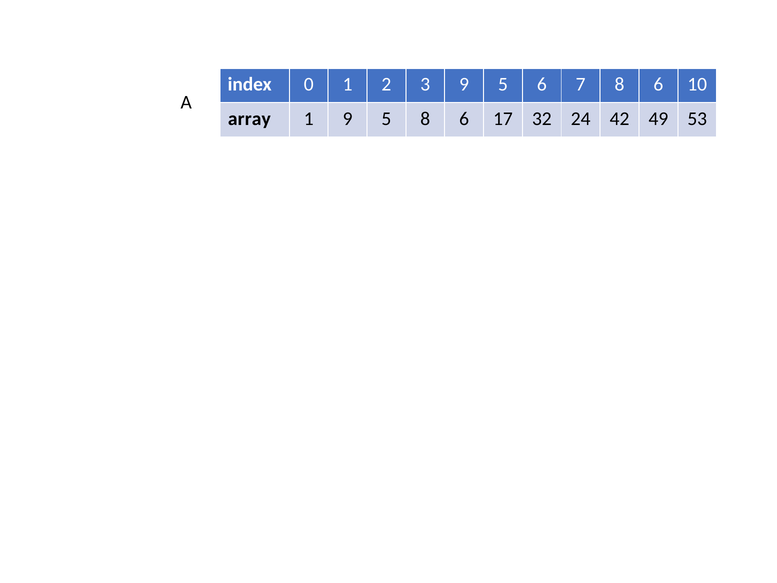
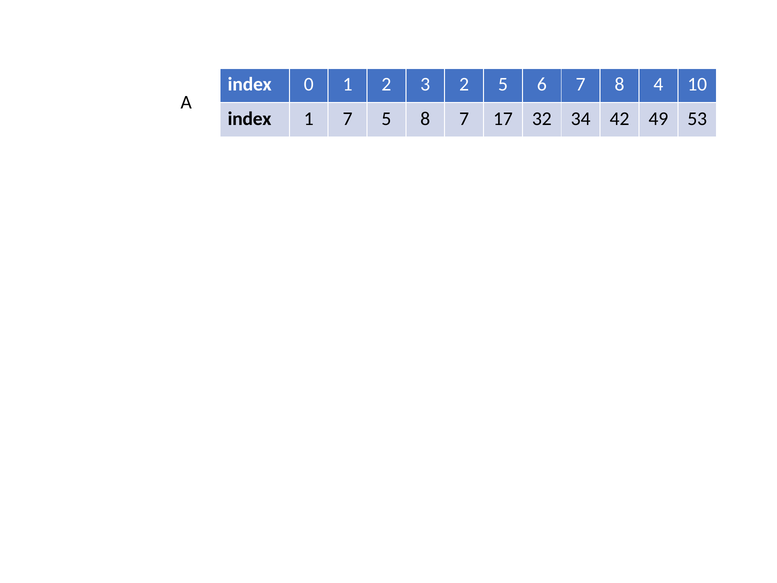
3 9: 9 -> 2
7 8 6: 6 -> 4
array at (249, 119): array -> index
1 9: 9 -> 7
5 8 6: 6 -> 7
24: 24 -> 34
